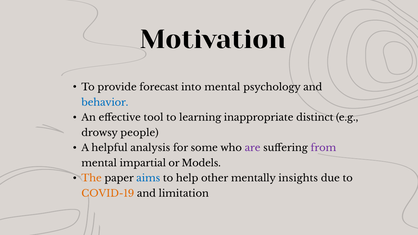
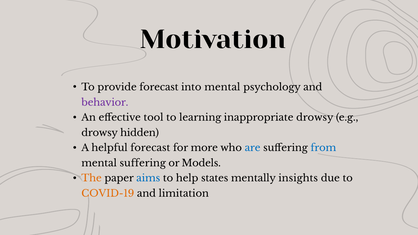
behavior colour: blue -> purple
inappropriate distinct: distinct -> drowsy
people: people -> hidden
helpful analysis: analysis -> forecast
some: some -> more
are colour: purple -> blue
from colour: purple -> blue
mental impartial: impartial -> suffering
other: other -> states
